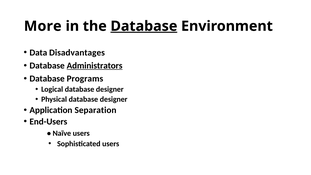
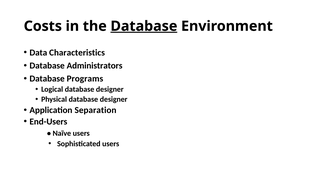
More: More -> Costs
Disadvantages: Disadvantages -> Characteristics
Administrators underline: present -> none
